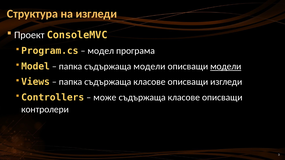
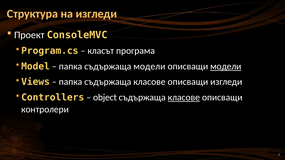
модел: модел -> класът
може: може -> object
класове at (184, 98) underline: none -> present
